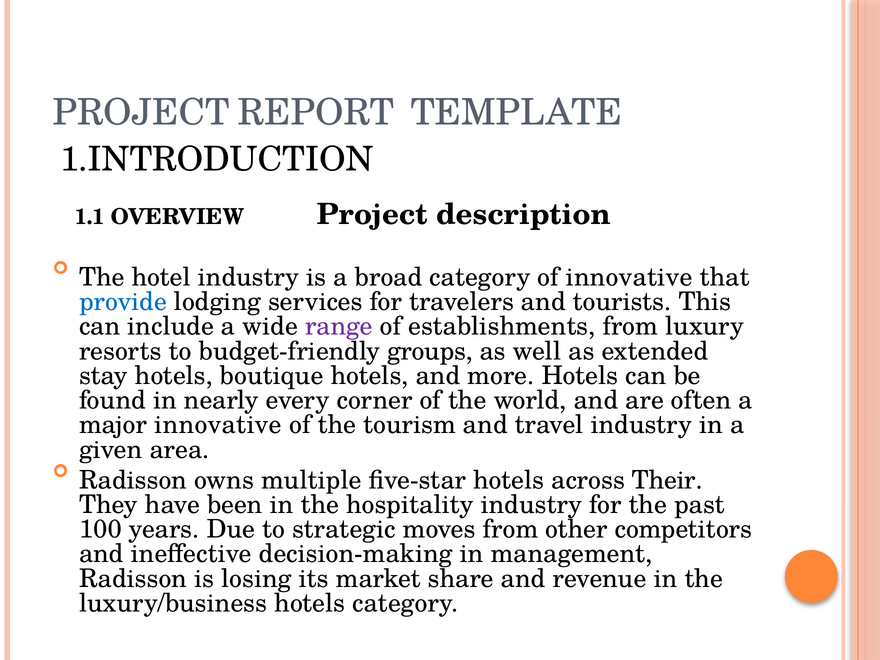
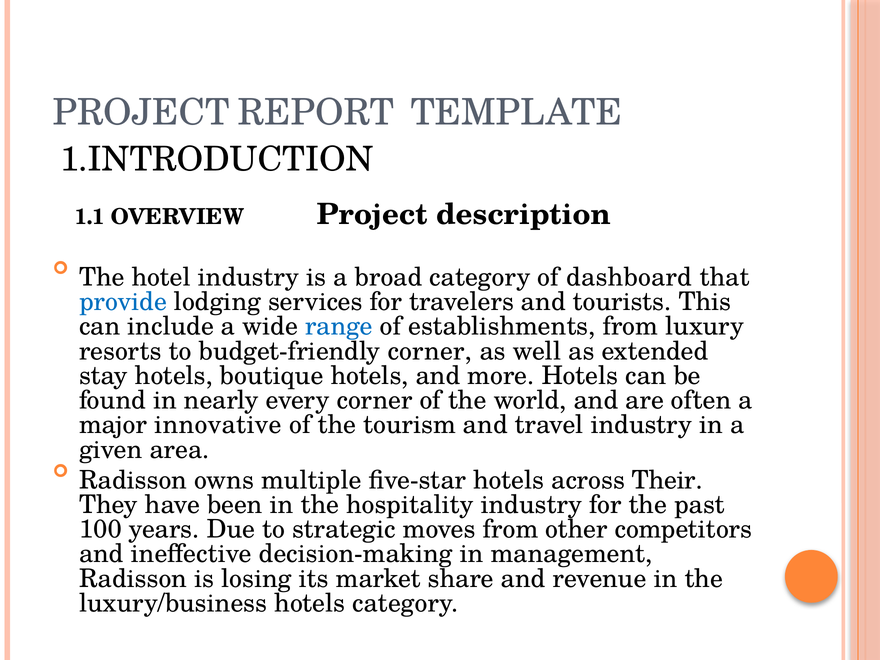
of innovative: innovative -> dashboard
range colour: purple -> blue
budget-friendly groups: groups -> corner
